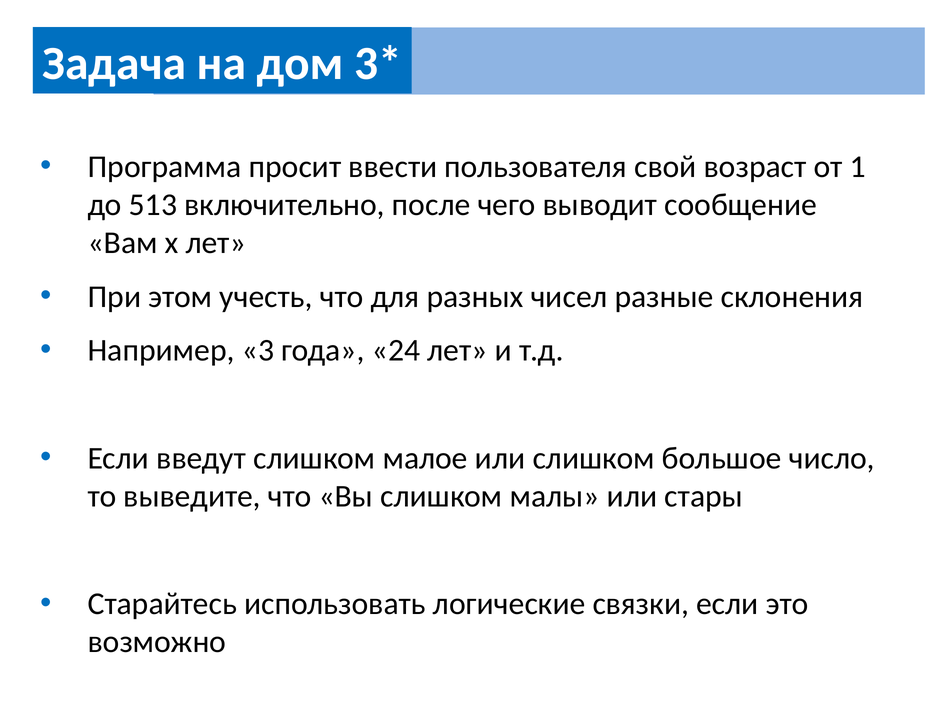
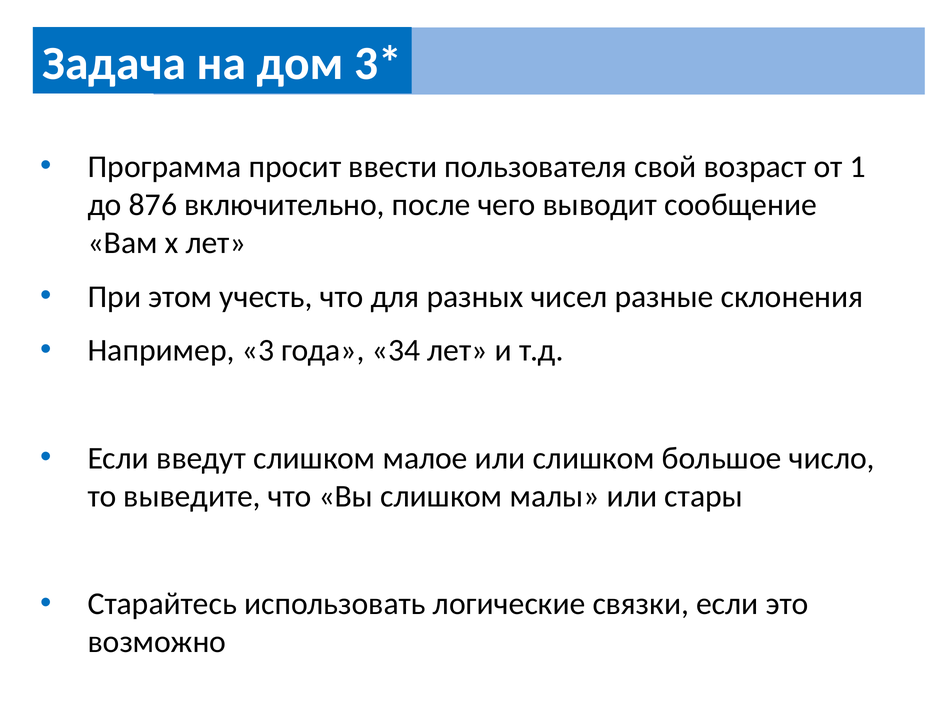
513: 513 -> 876
24: 24 -> 34
